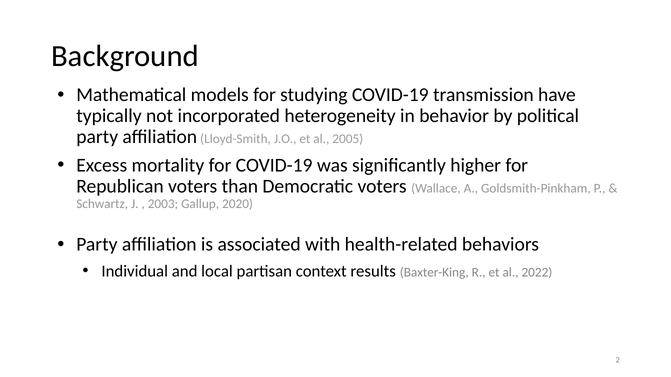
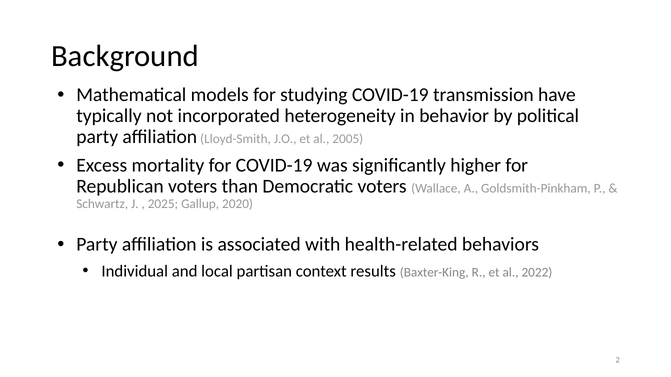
2003: 2003 -> 2025
